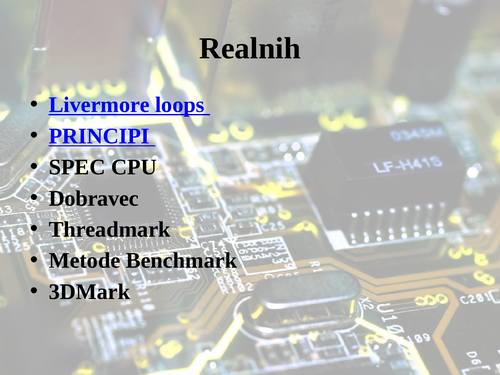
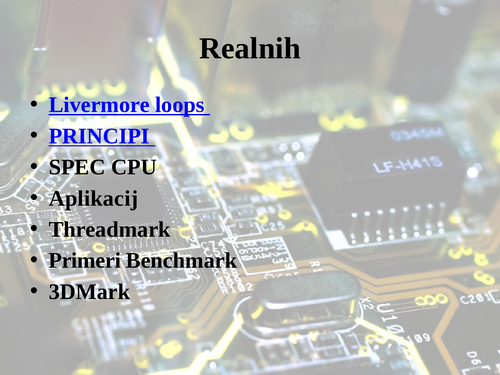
Dobravec: Dobravec -> Aplikacij
Metode: Metode -> Primeri
